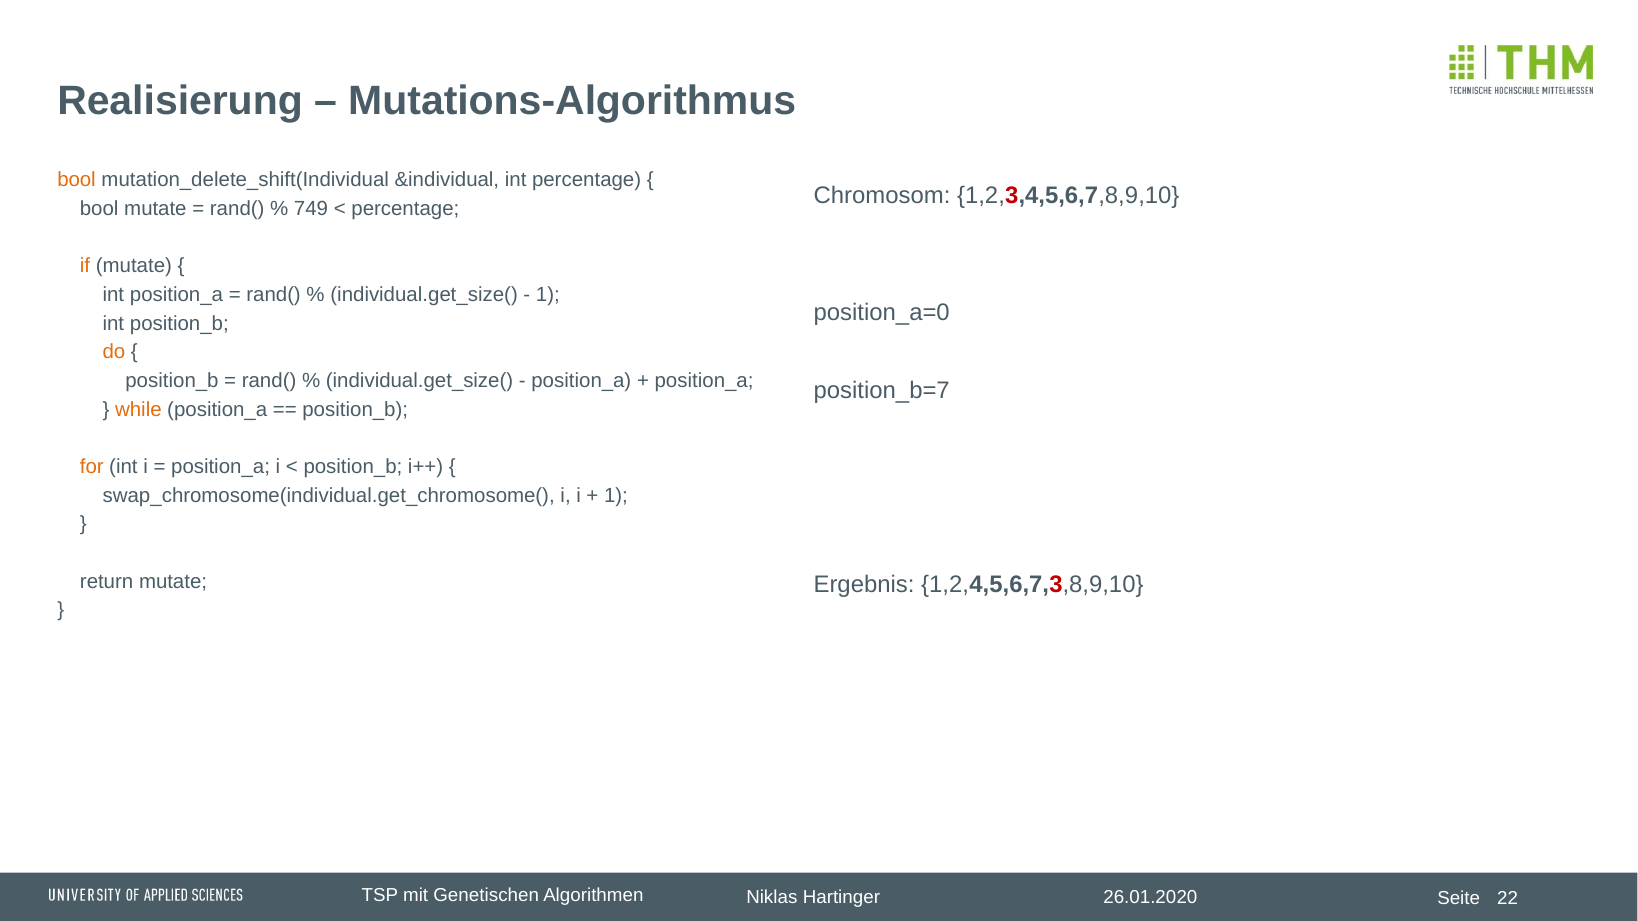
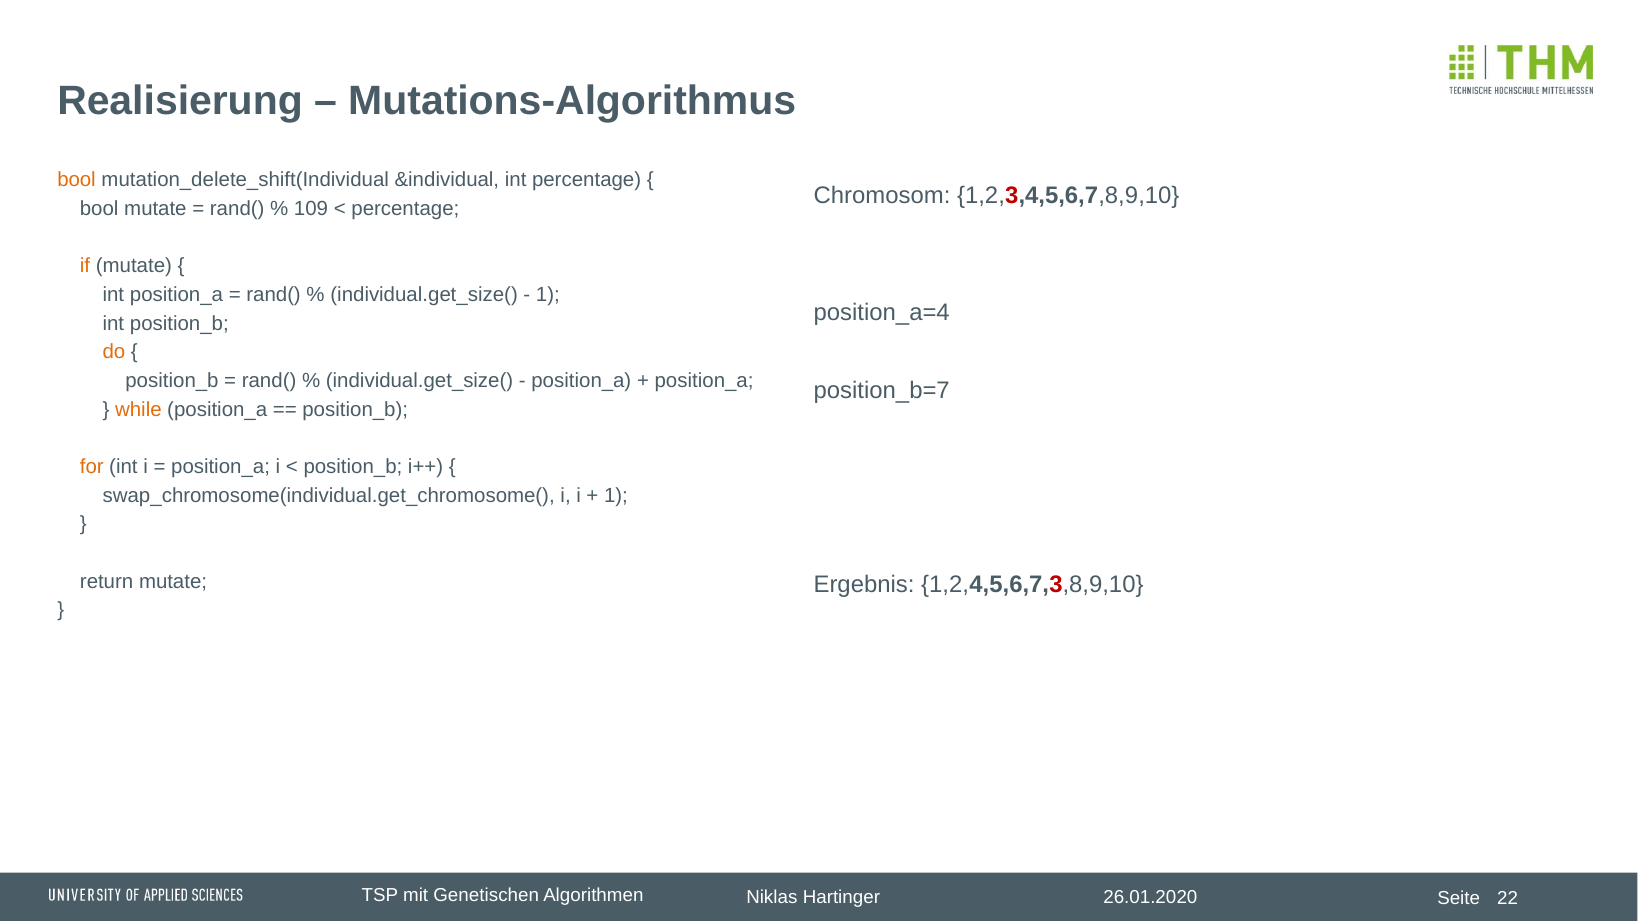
749: 749 -> 109
position_a=0: position_a=0 -> position_a=4
